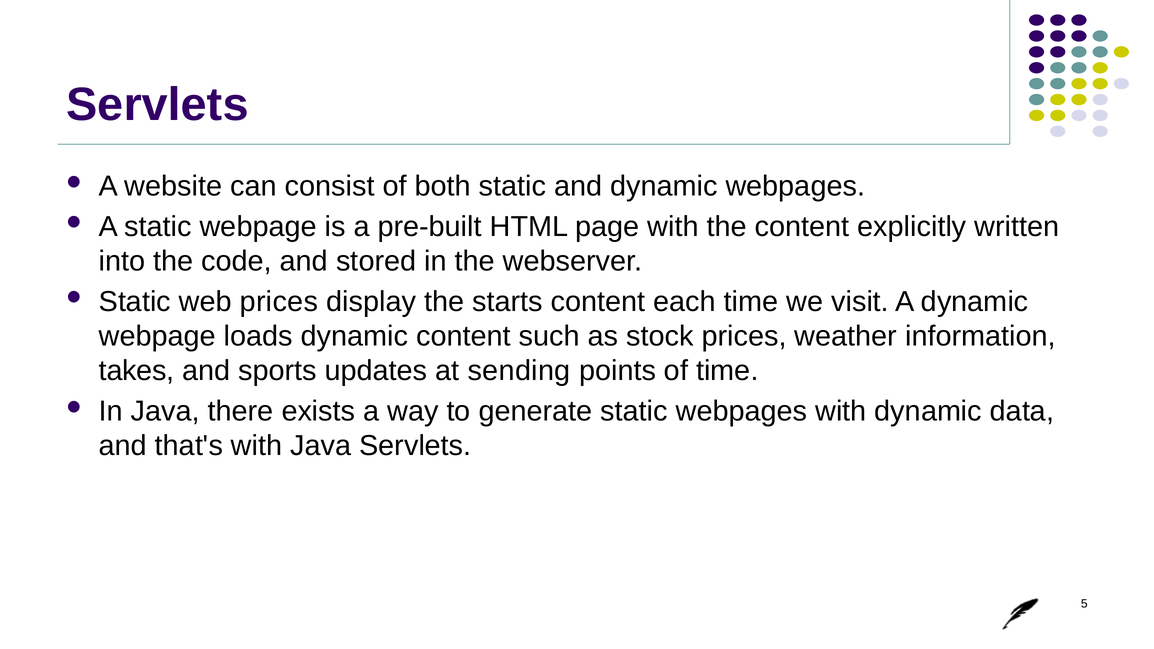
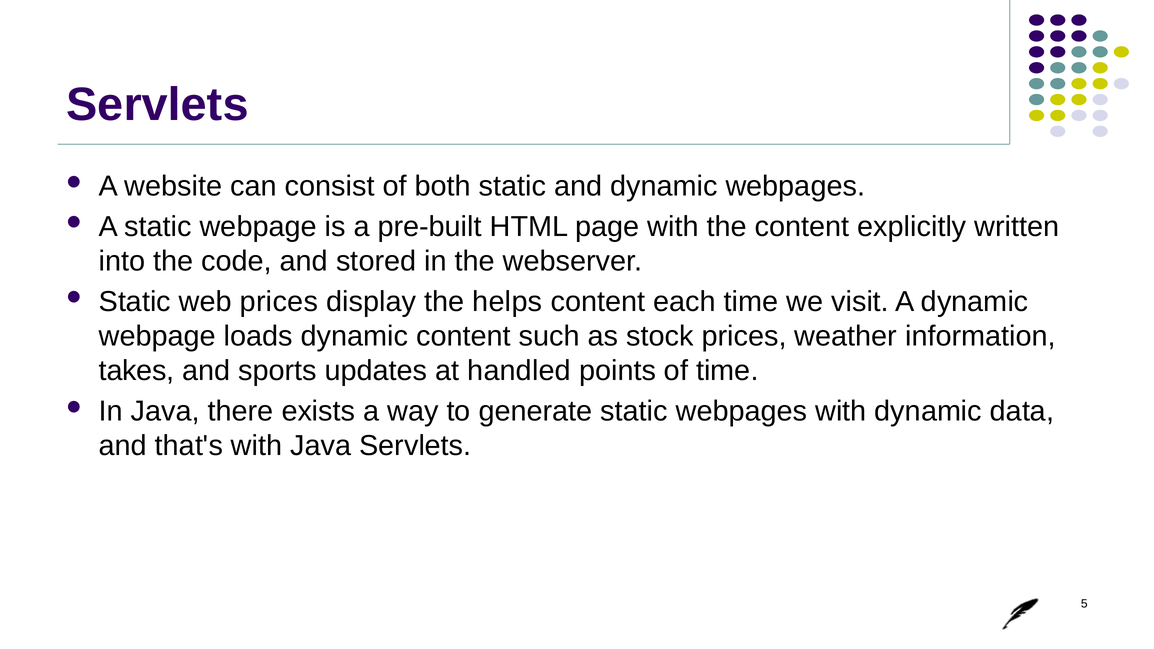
starts: starts -> helps
sending: sending -> handled
